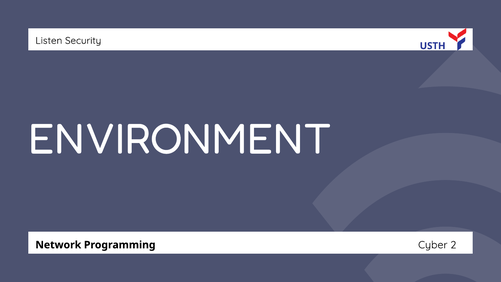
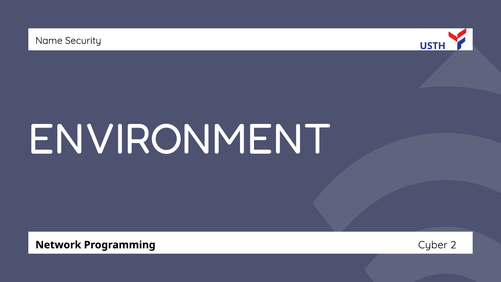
Listen: Listen -> Name
